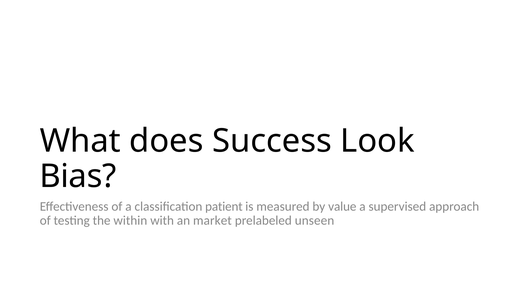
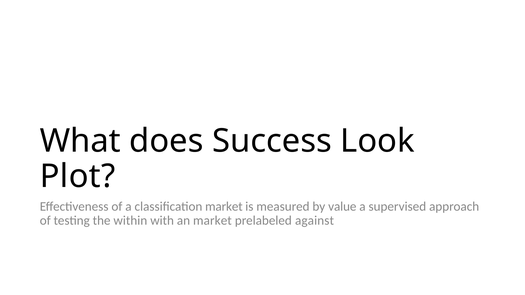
Bias: Bias -> Plot
classification patient: patient -> market
unseen: unseen -> against
